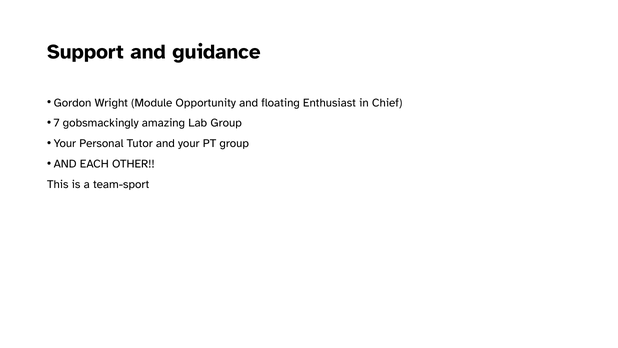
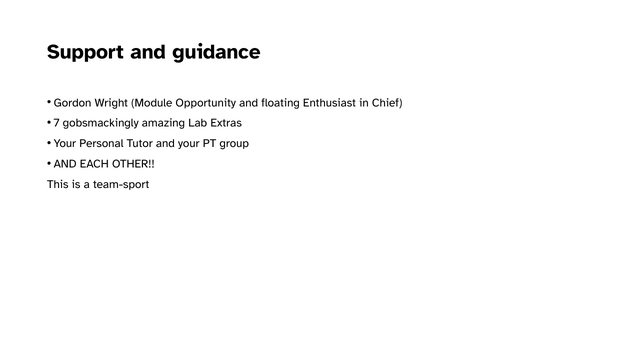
Lab Group: Group -> Extras
